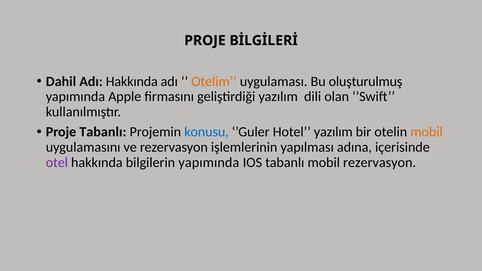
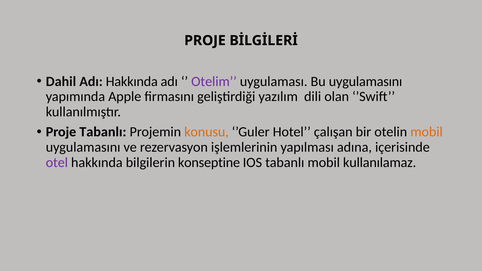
Otelim colour: orange -> purple
Bu oluşturulmuş: oluşturulmuş -> uygulamasını
konusu colour: blue -> orange
Hotel yazılım: yazılım -> çalışan
bilgilerin yapımında: yapımında -> konseptine
mobil rezervasyon: rezervasyon -> kullanılamaz
